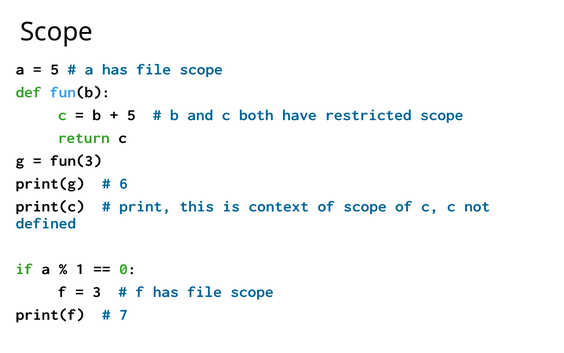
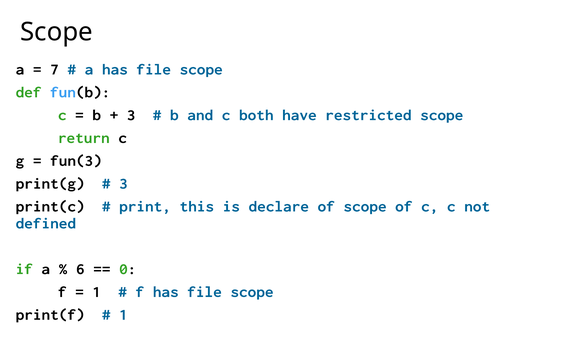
5 at (54, 69): 5 -> 7
5 at (131, 115): 5 -> 3
6 at (123, 183): 6 -> 3
context: context -> declare
1: 1 -> 6
3 at (97, 291): 3 -> 1
7 at (123, 314): 7 -> 1
